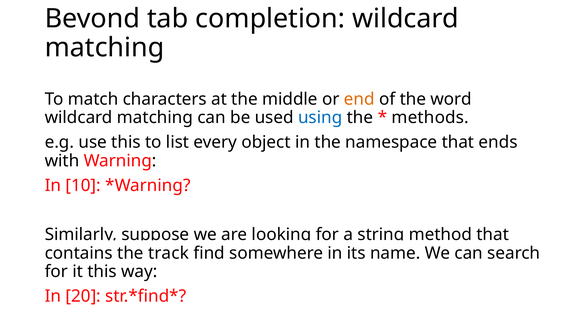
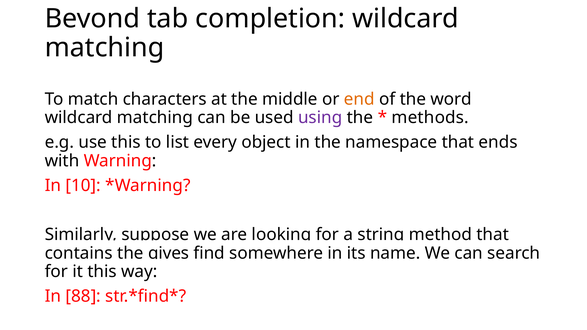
using colour: blue -> purple
track: track -> gives
20: 20 -> 88
